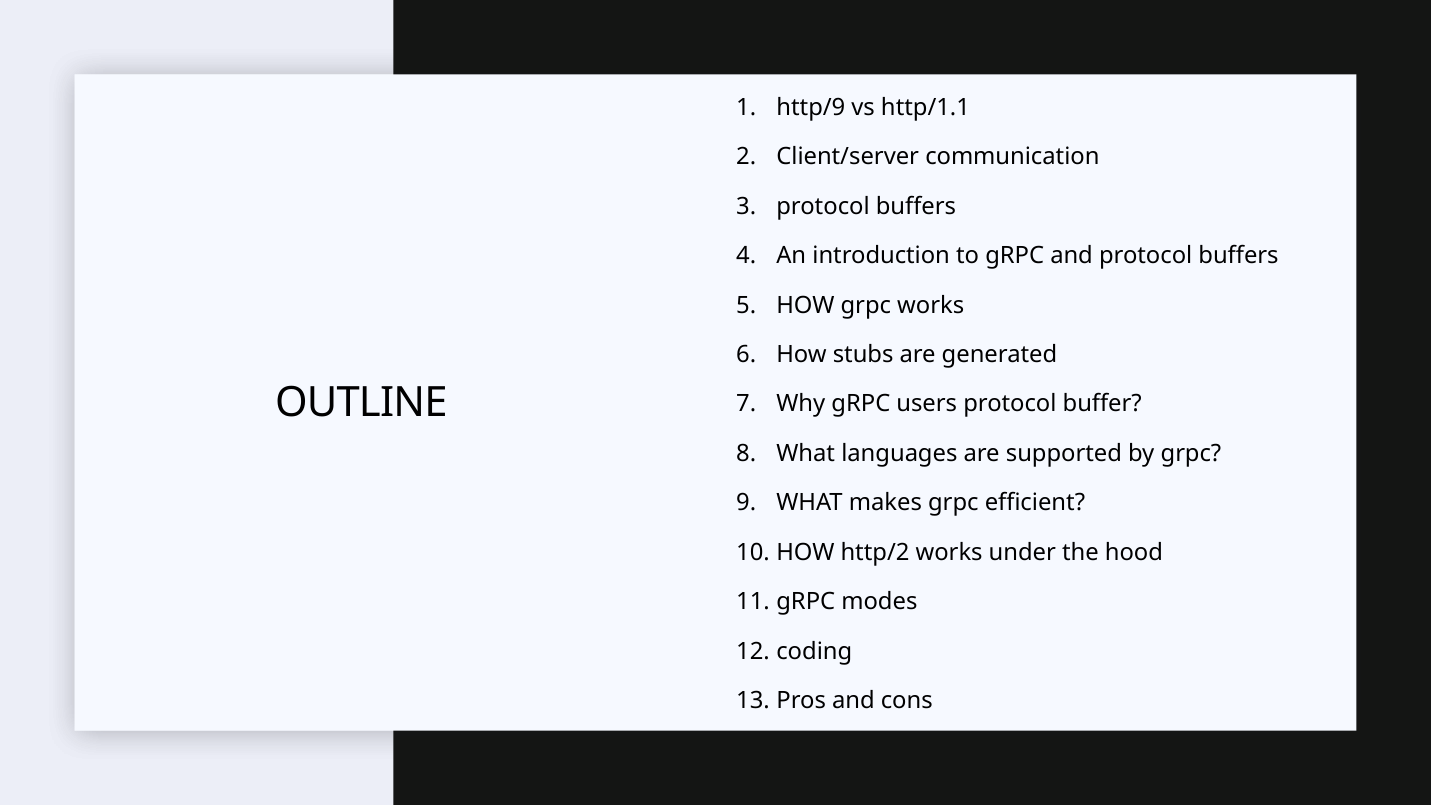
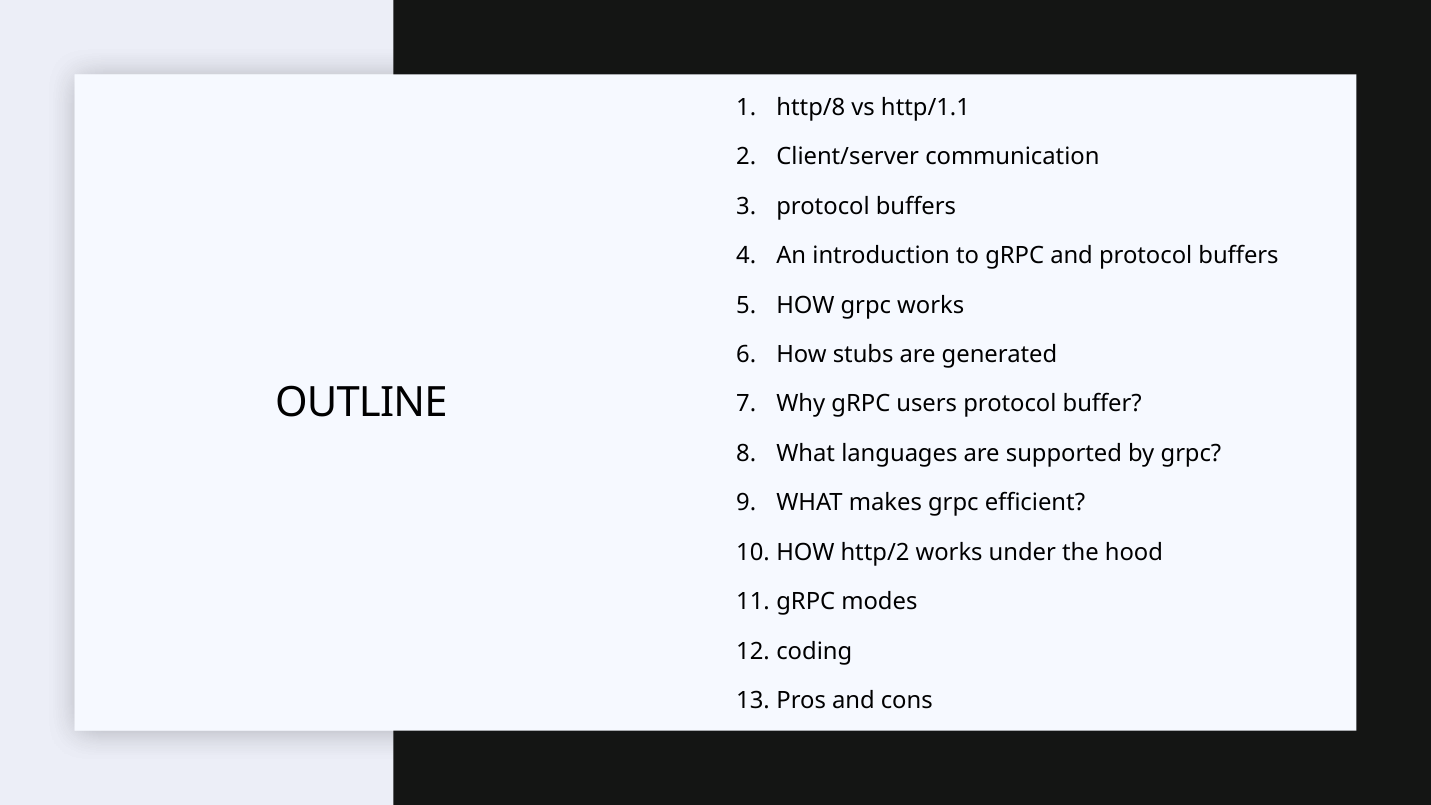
http/9: http/9 -> http/8
